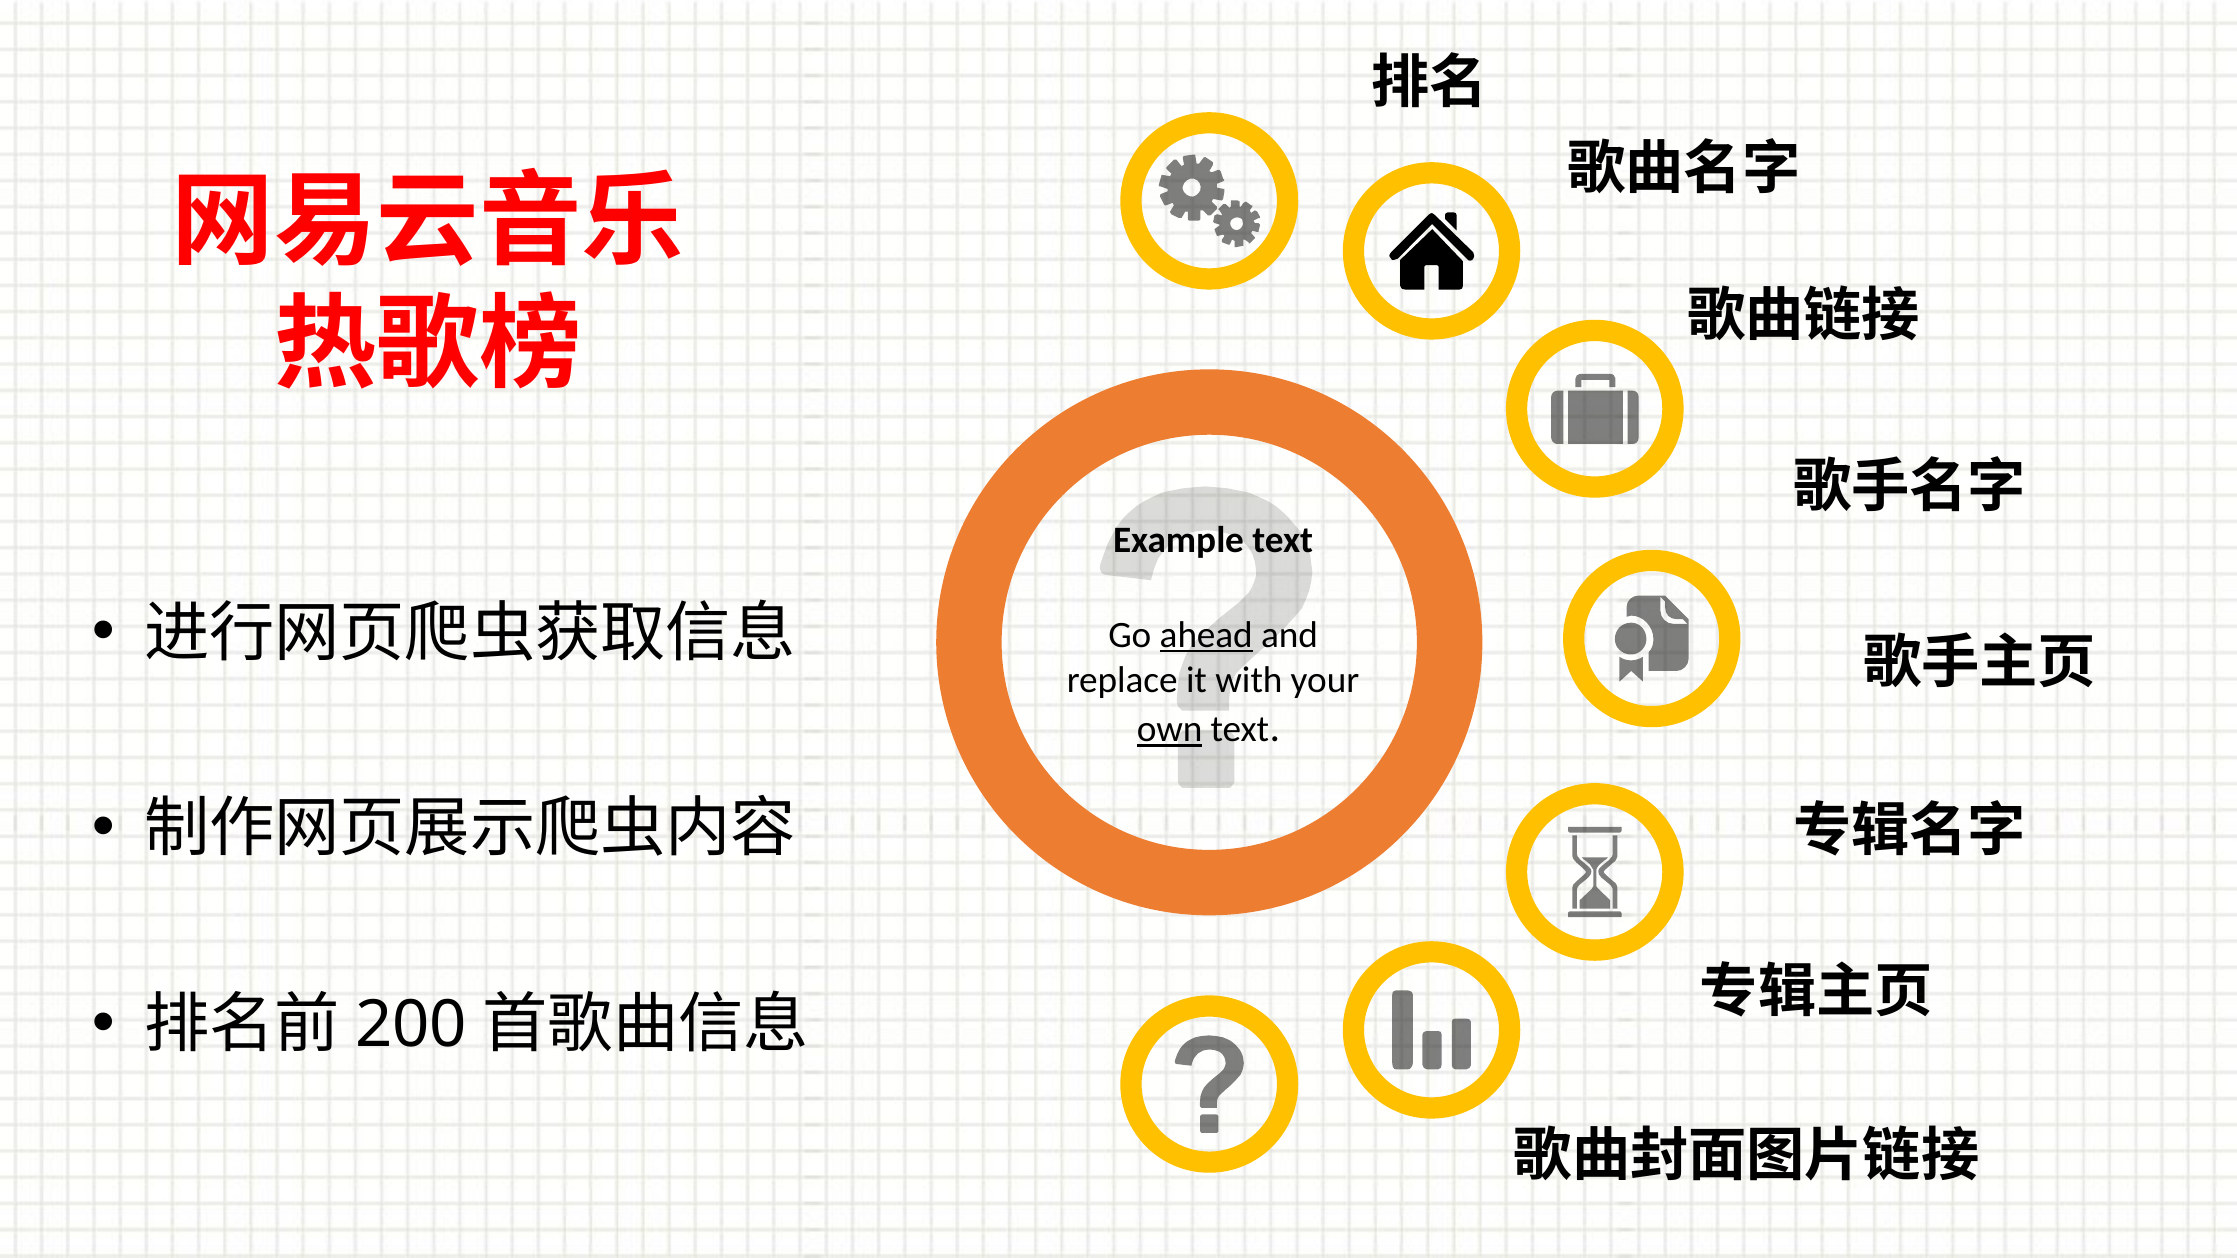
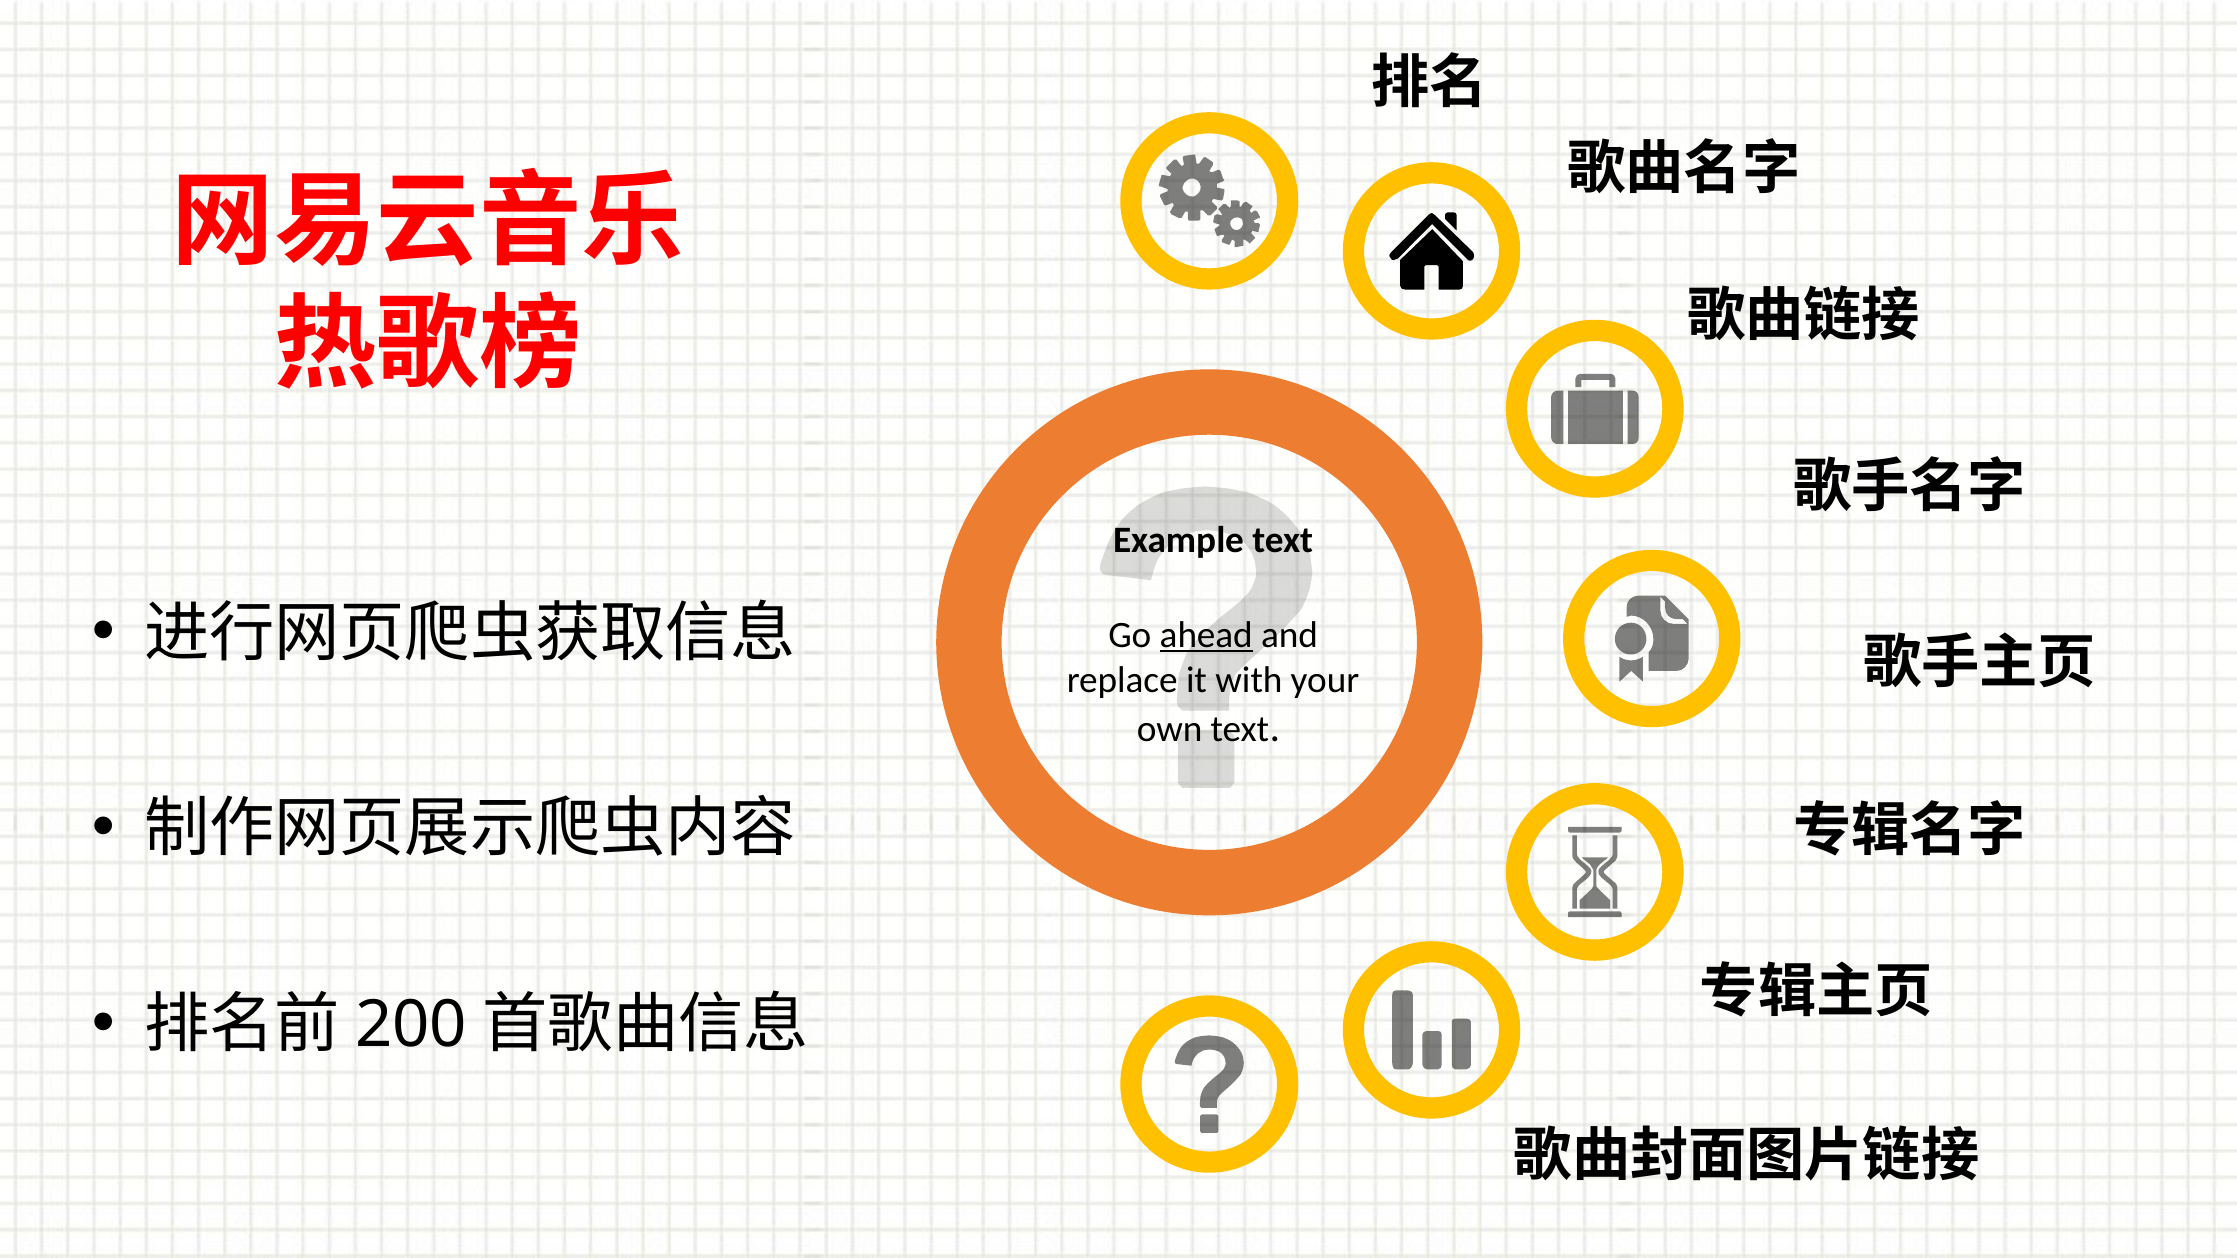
own underline: present -> none
